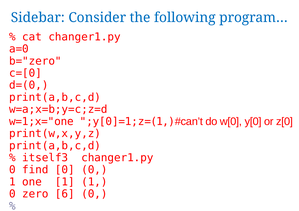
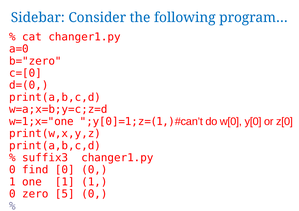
itself3: itself3 -> suffix3
6: 6 -> 5
